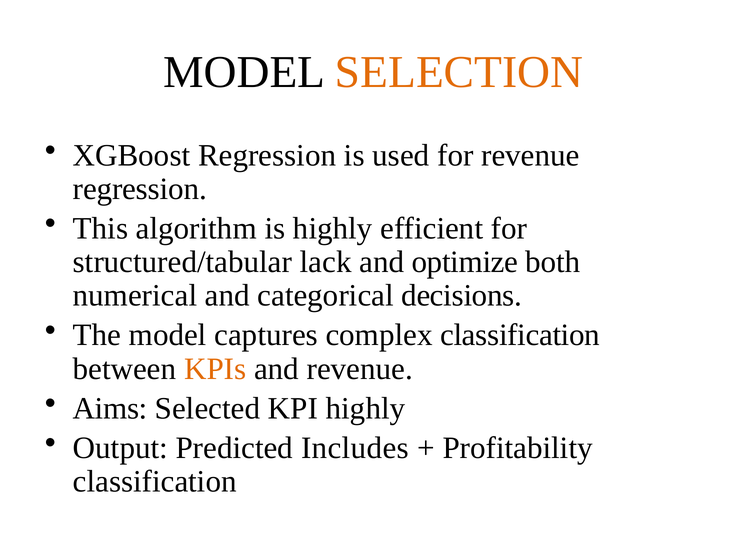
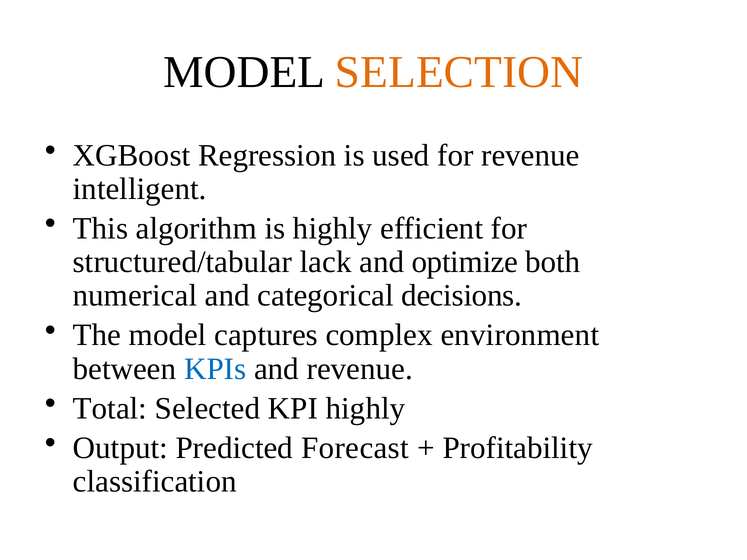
regression at (140, 189): regression -> intelligent
complex classification: classification -> environment
KPIs colour: orange -> blue
Aims: Aims -> Total
Includes: Includes -> Forecast
